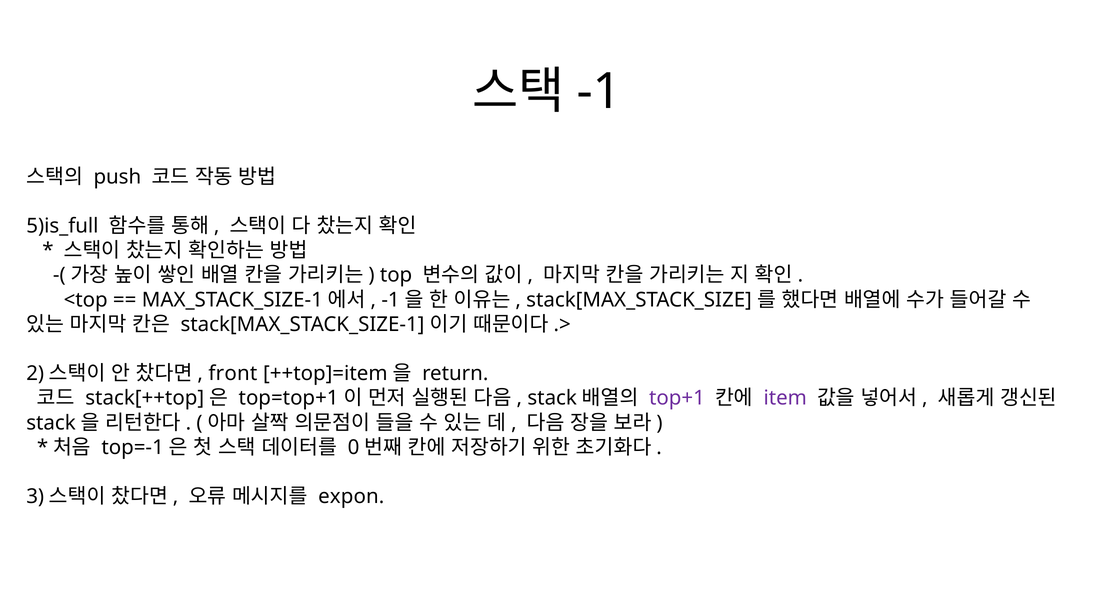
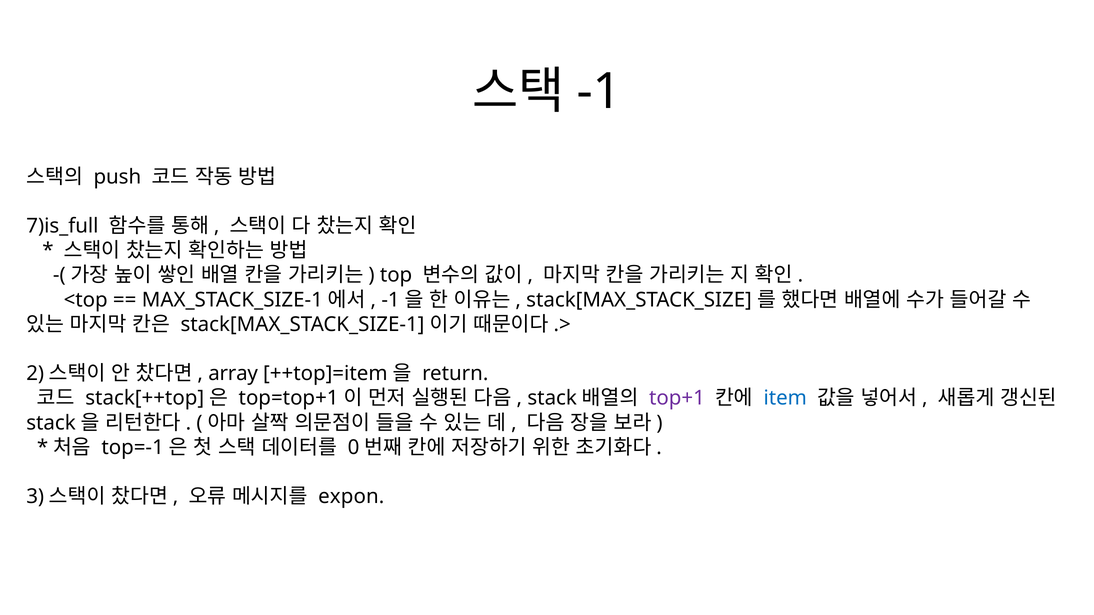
5)is_full: 5)is_full -> 7)is_full
front: front -> array
item colour: purple -> blue
